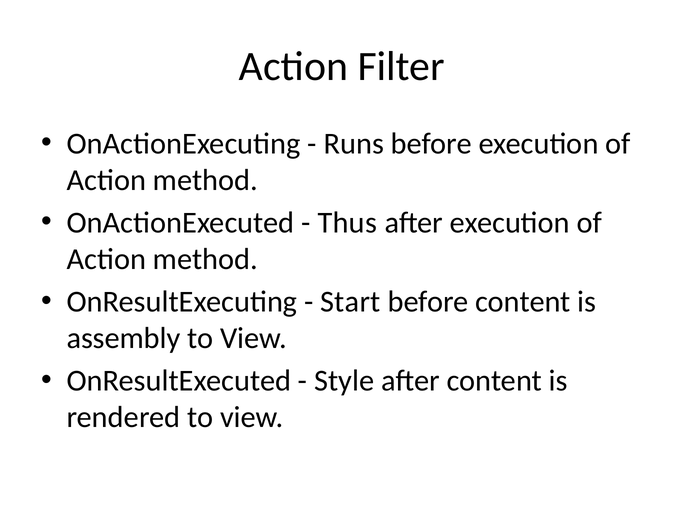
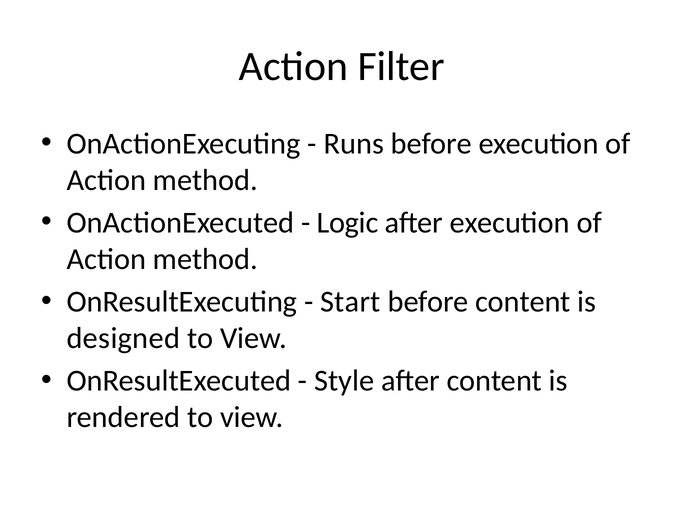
Thus: Thus -> Logic
assembly: assembly -> designed
